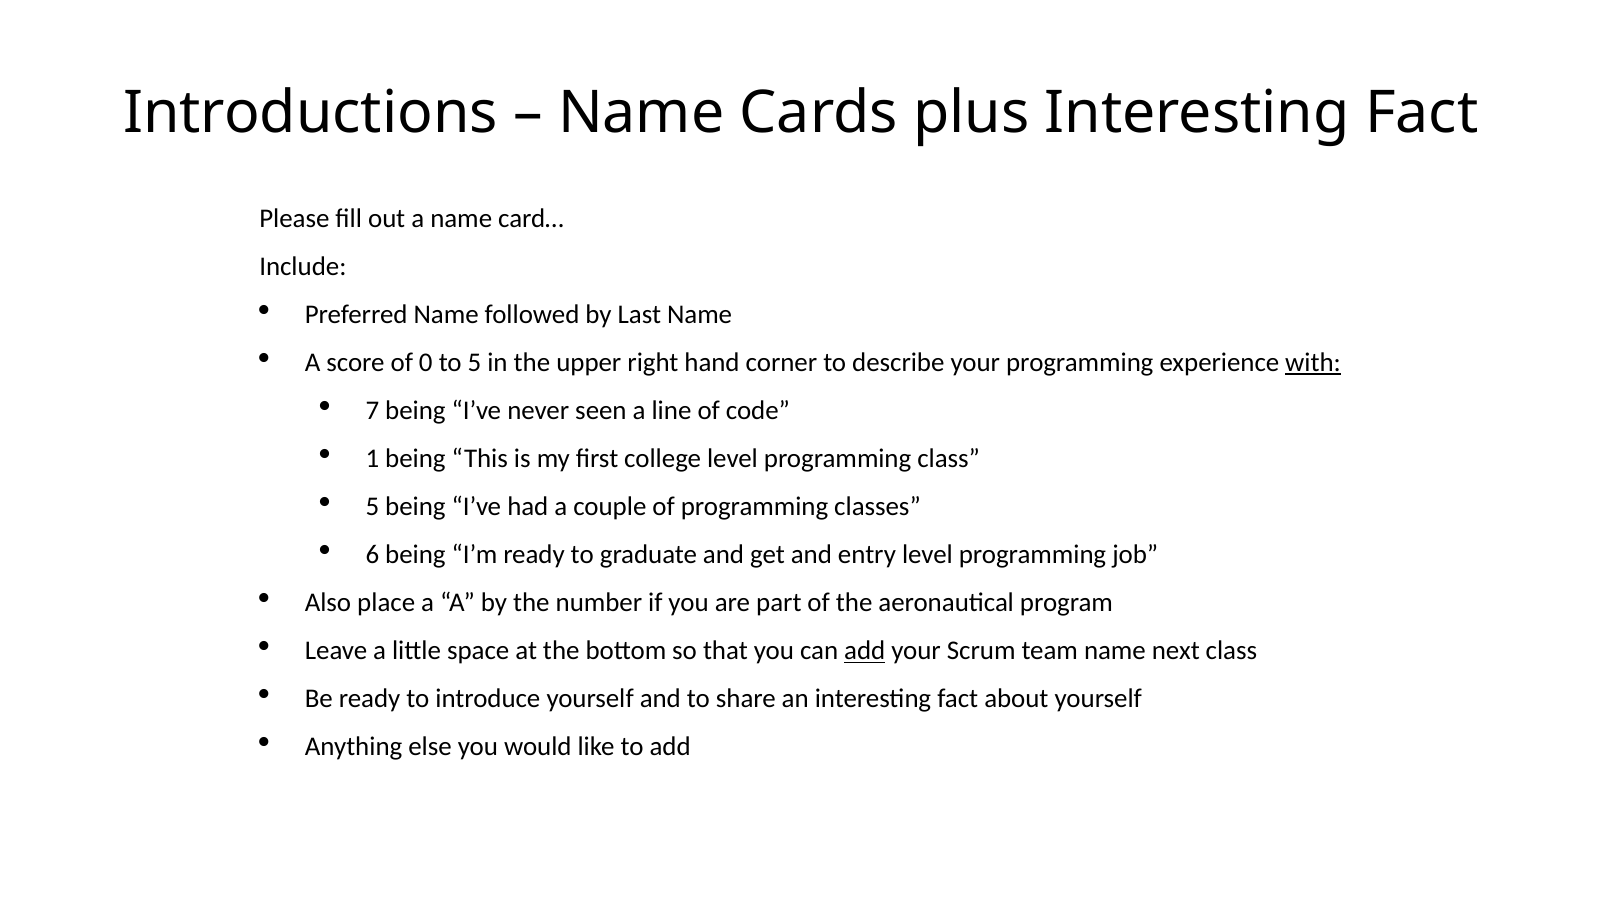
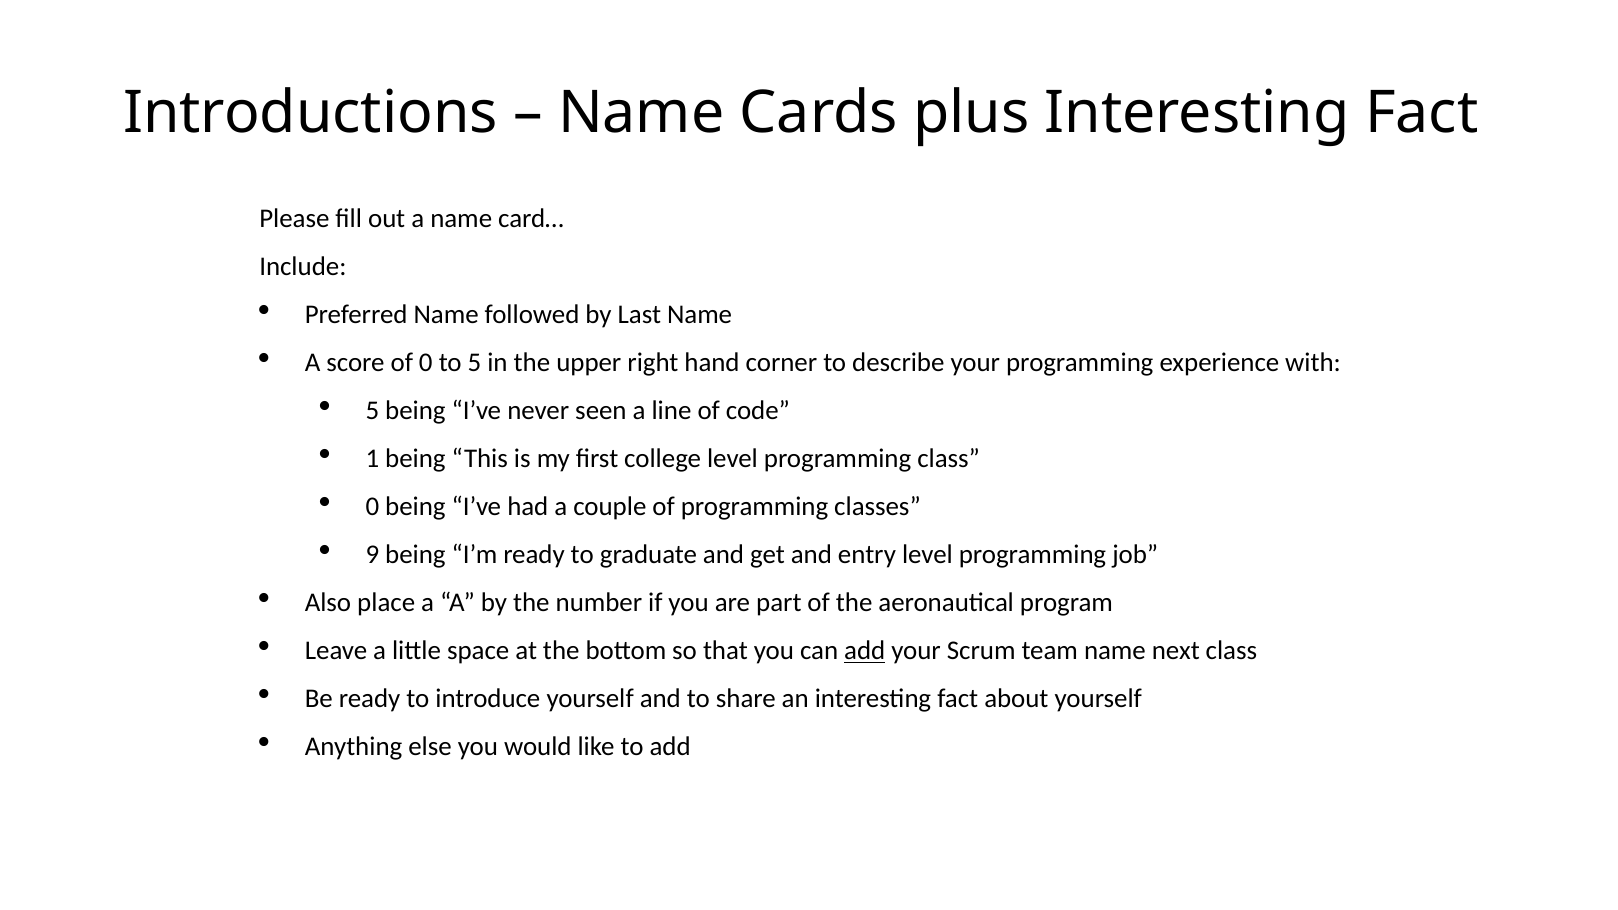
with underline: present -> none
7 at (372, 411): 7 -> 5
5 at (372, 507): 5 -> 0
6: 6 -> 9
